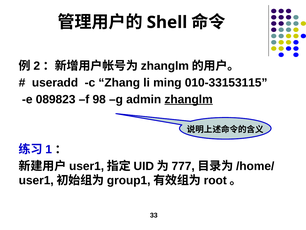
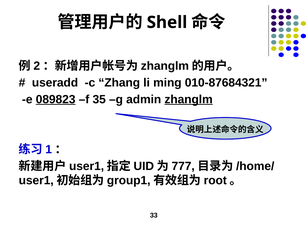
010-33153115: 010-33153115 -> 010-87684321
089823 underline: none -> present
98: 98 -> 35
